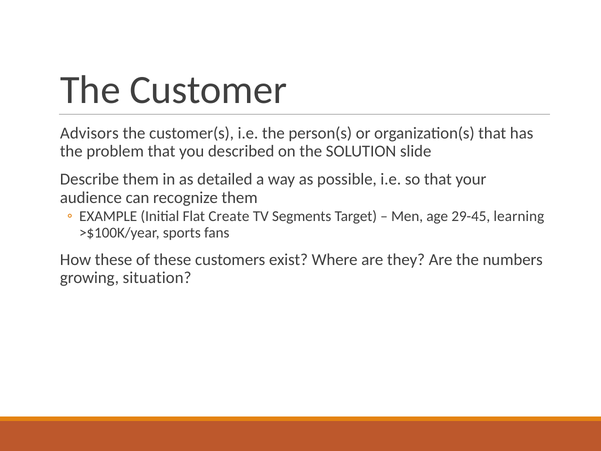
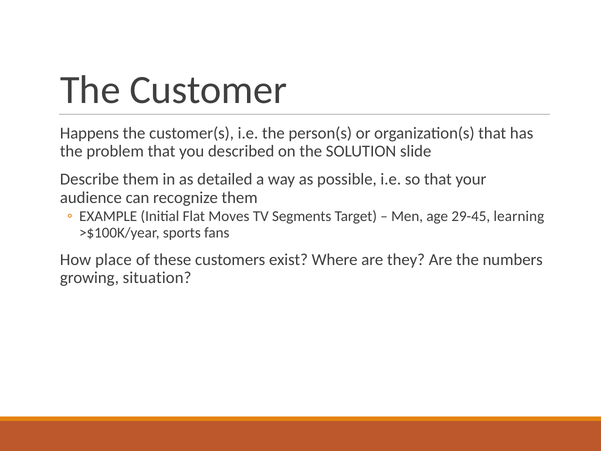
Advisors: Advisors -> Happens
Create: Create -> Moves
How these: these -> place
